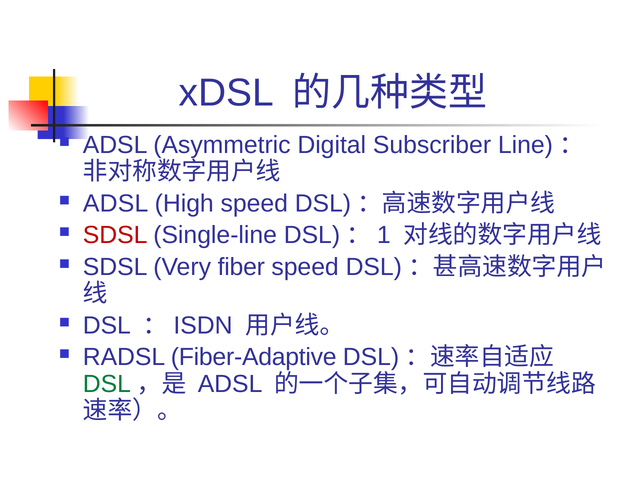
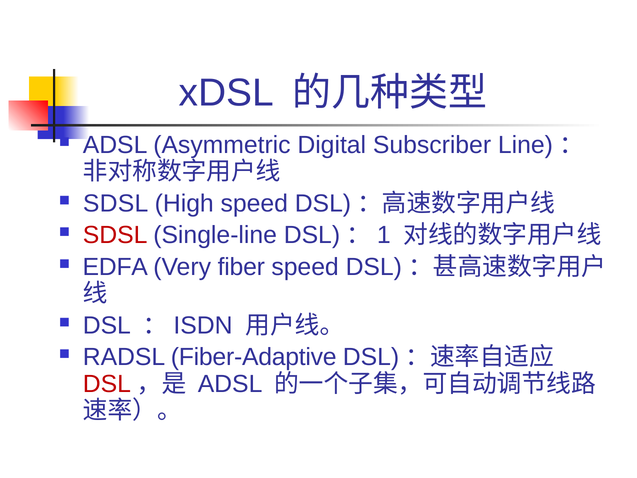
ADSL at (116, 203): ADSL -> SDSL
SDSL at (115, 267): SDSL -> EDFA
DSL at (107, 384) colour: green -> red
